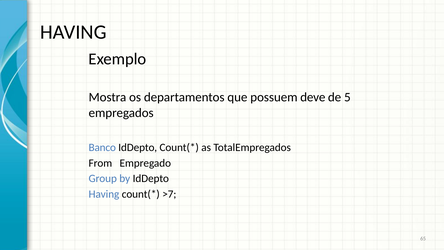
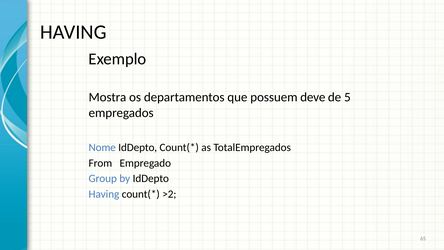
Banco: Banco -> Nome
>7: >7 -> >2
